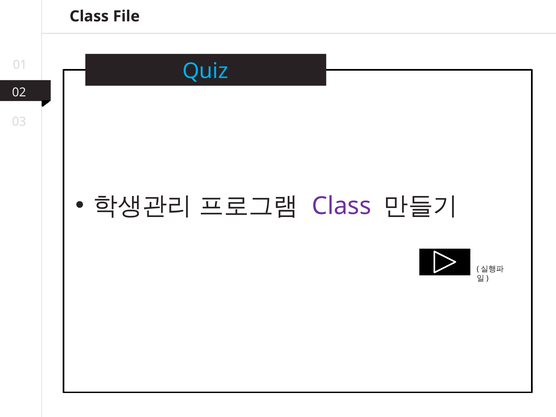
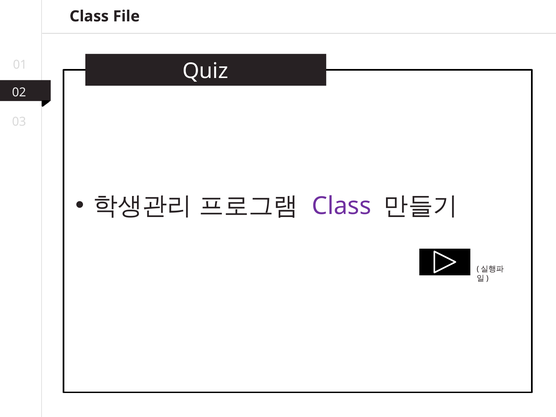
Quiz colour: light blue -> white
